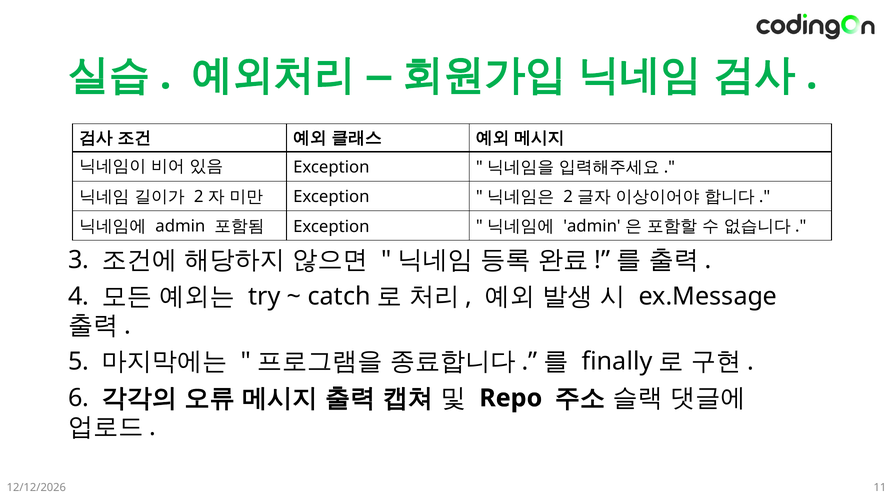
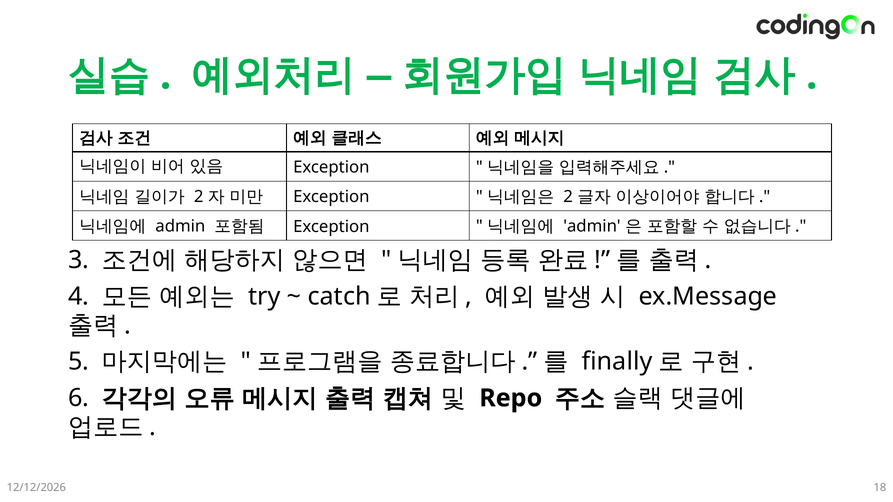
11: 11 -> 18
